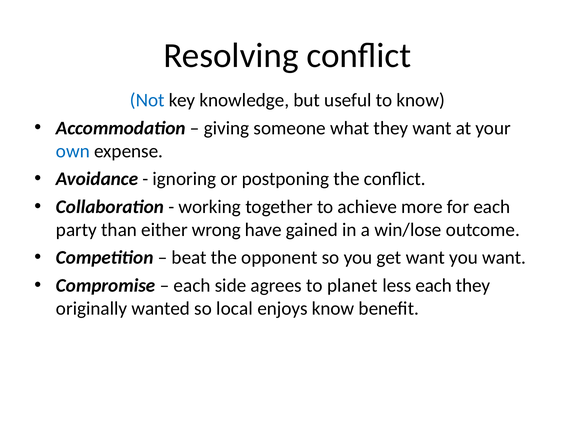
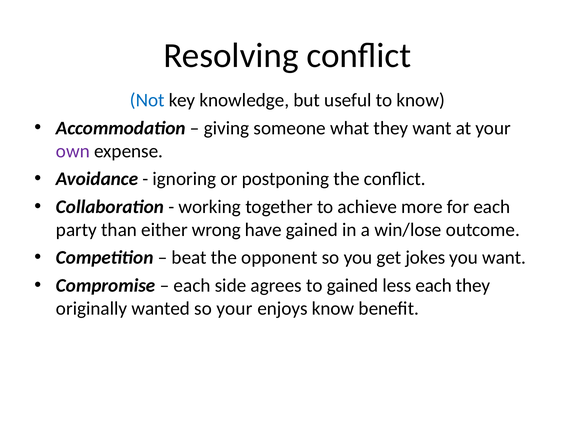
own colour: blue -> purple
get want: want -> jokes
to planet: planet -> gained
so local: local -> your
